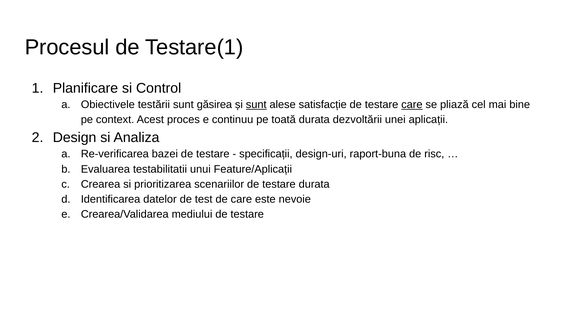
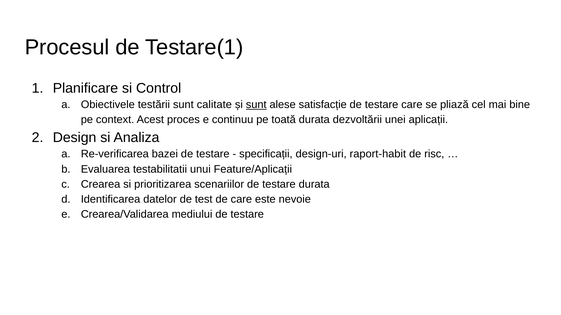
găsirea: găsirea -> calitate
care at (412, 105) underline: present -> none
raport-buna: raport-buna -> raport-habit
